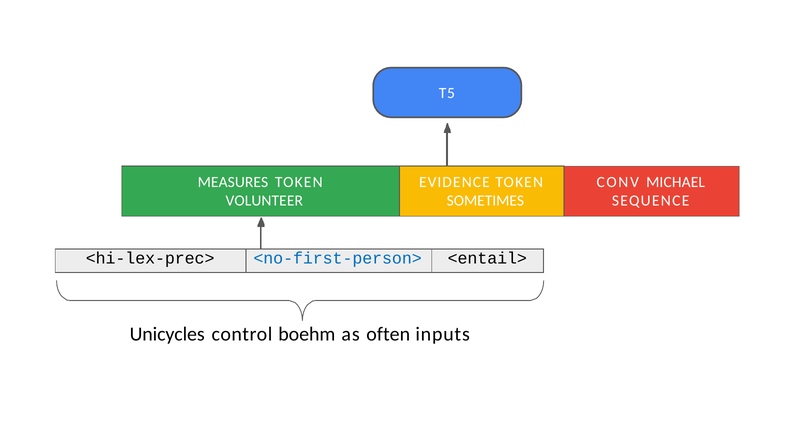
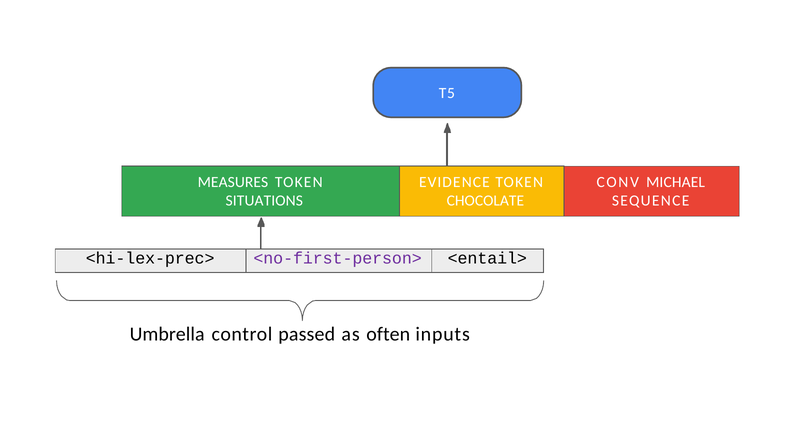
VOLUNTEER: VOLUNTEER -> SITUATIONS
SOMETIMES: SOMETIMES -> CHOCOLATE
<no-first-person> colour: blue -> purple
Unicycles: Unicycles -> Umbrella
boehm: boehm -> passed
